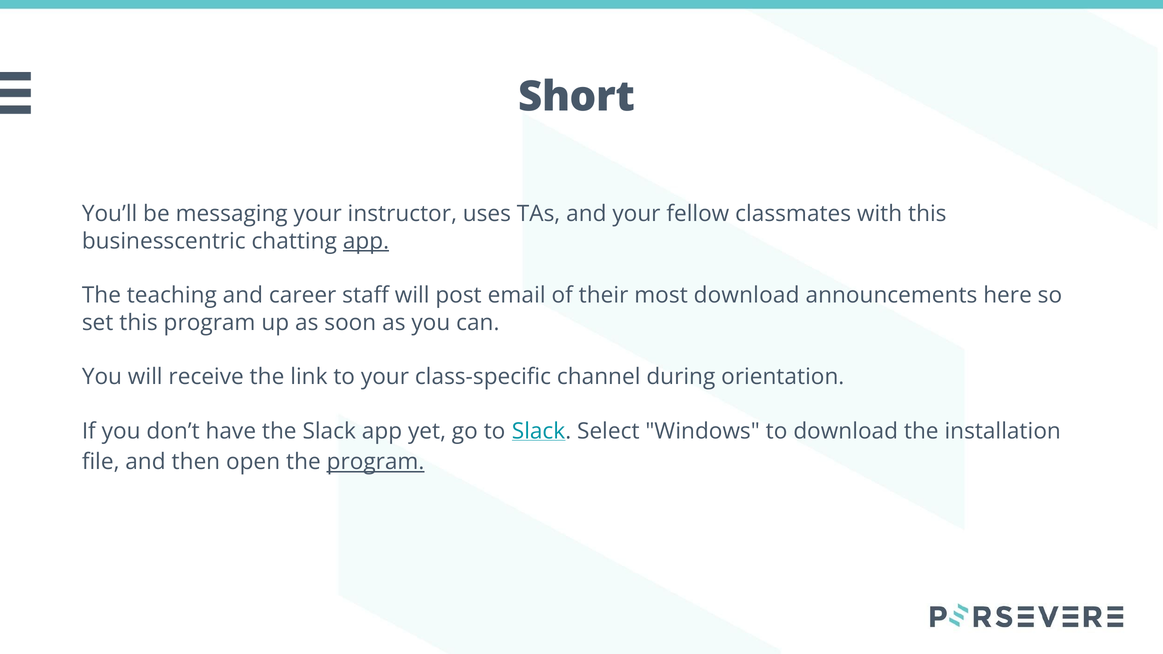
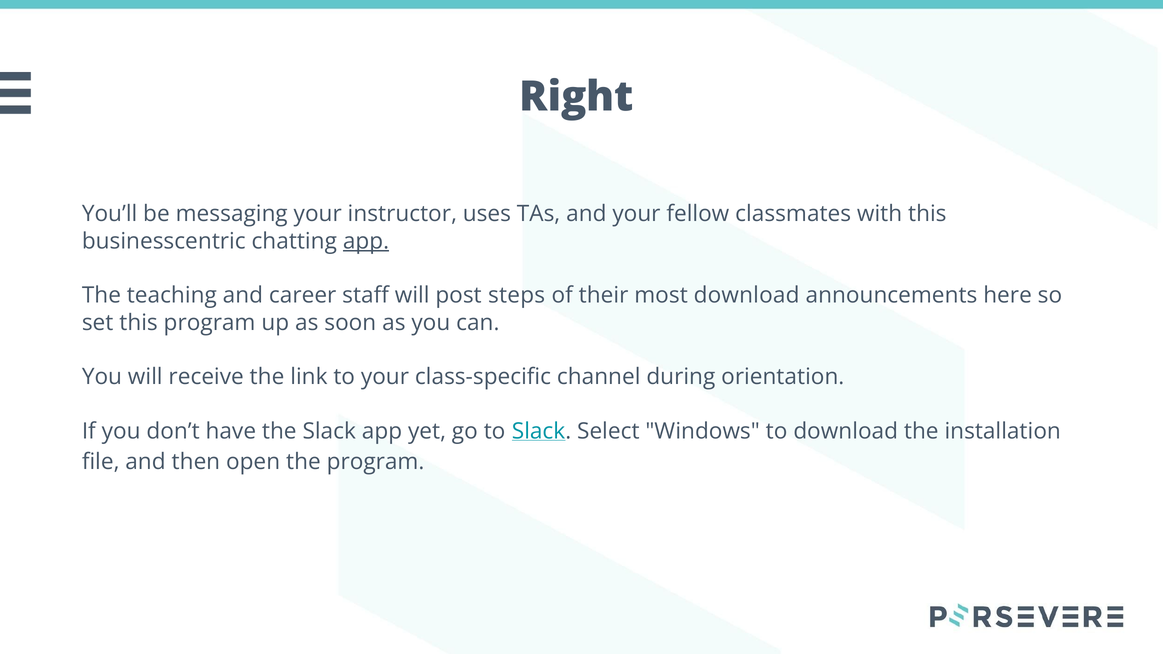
Short: Short -> Right
email: email -> steps
program at (376, 462) underline: present -> none
